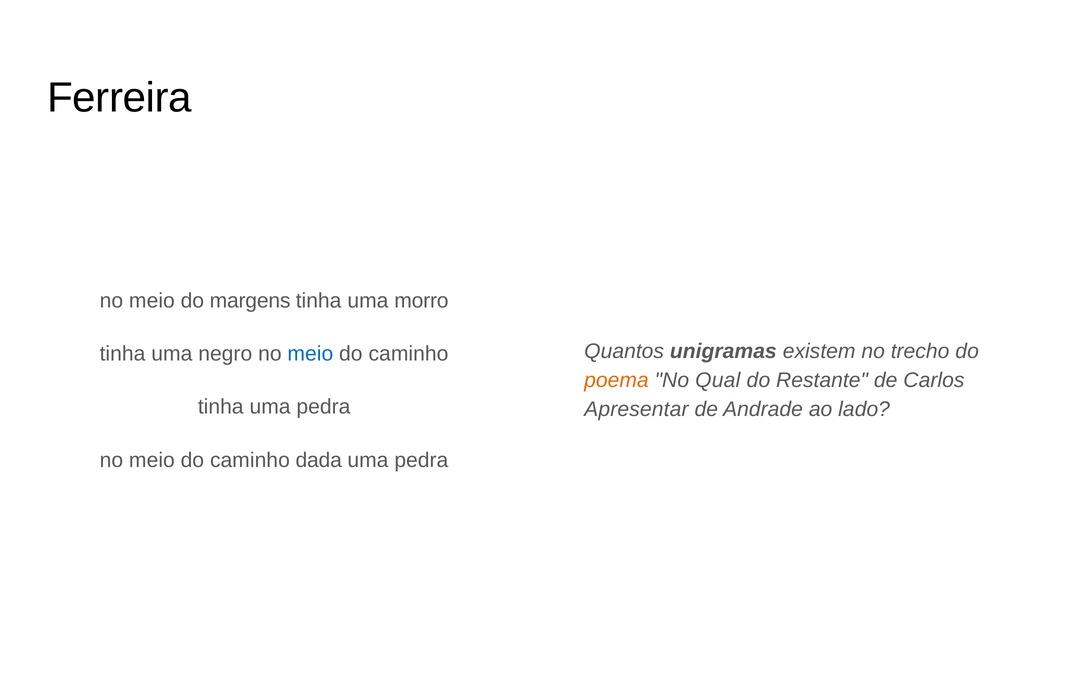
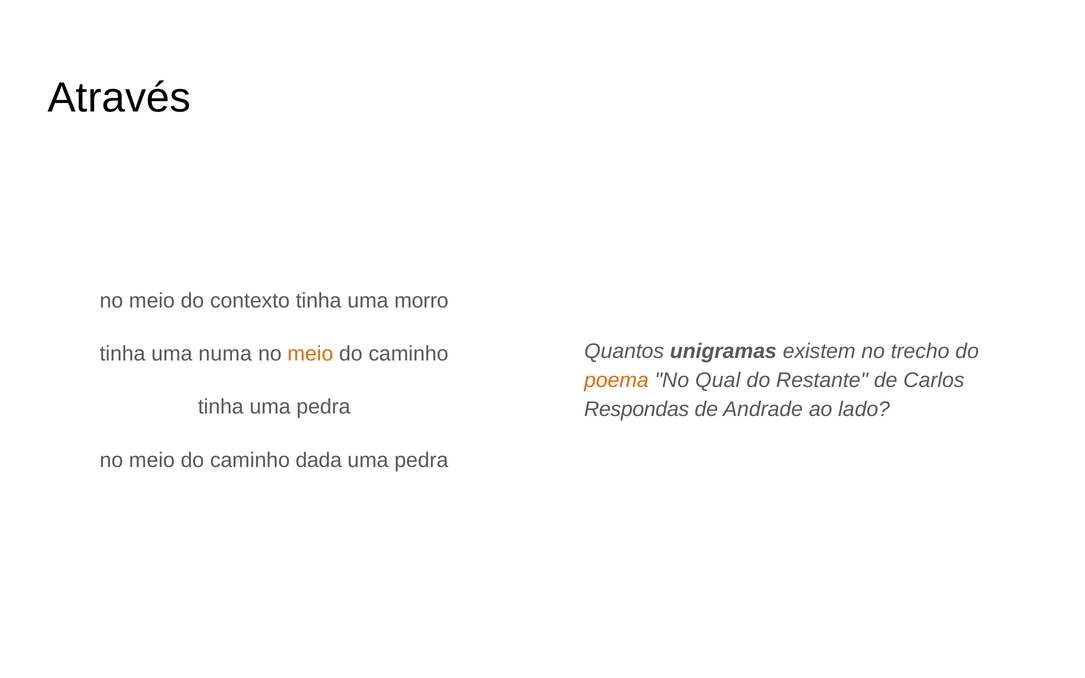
Ferreira: Ferreira -> Através
margens: margens -> contexto
negro: negro -> numa
meio at (310, 354) colour: blue -> orange
Apresentar: Apresentar -> Respondas
